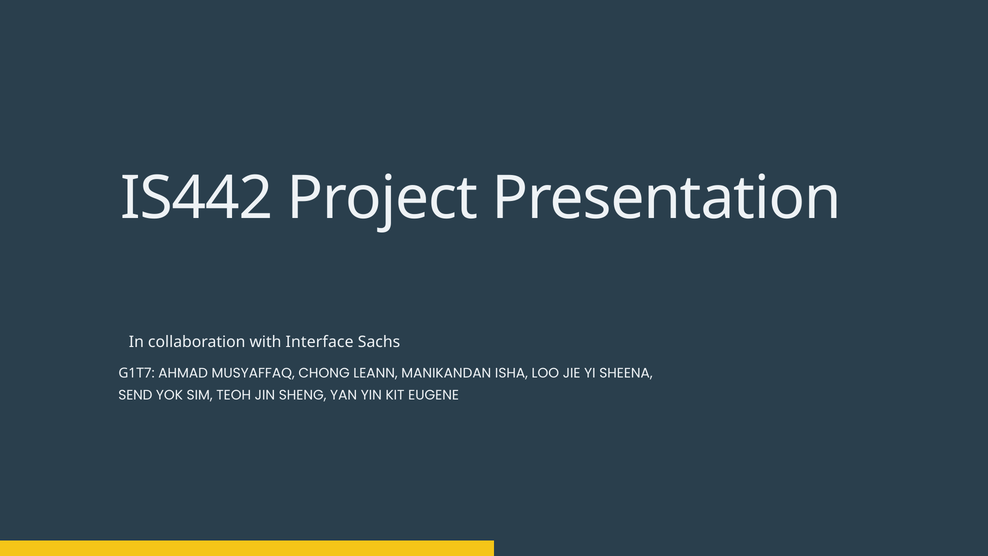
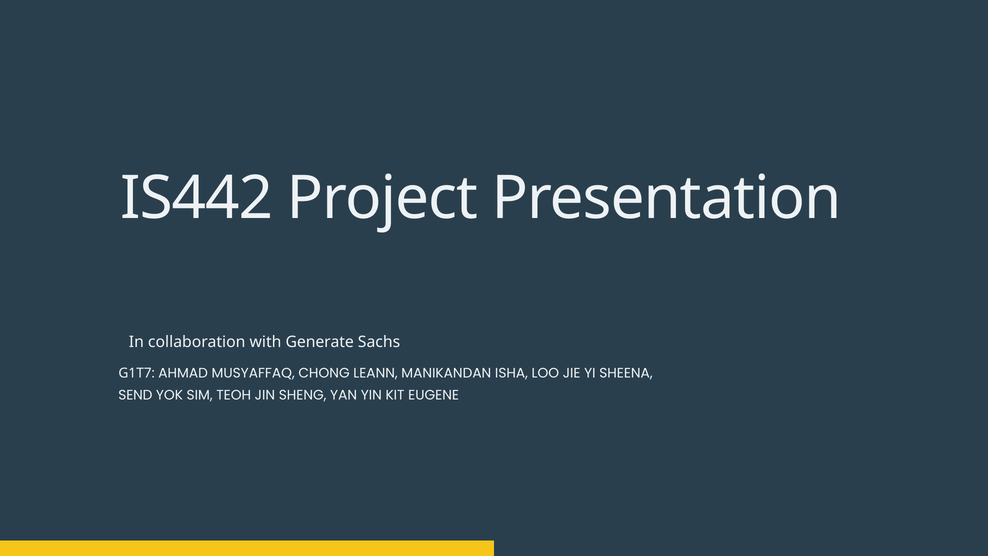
Interface: Interface -> Generate
